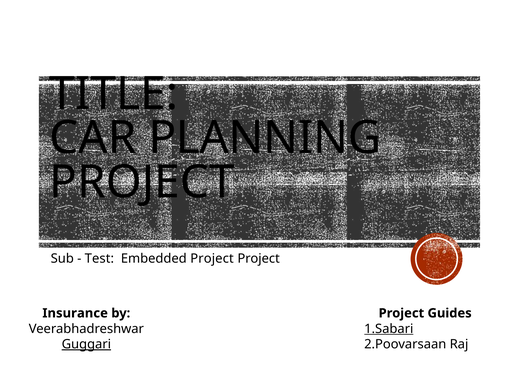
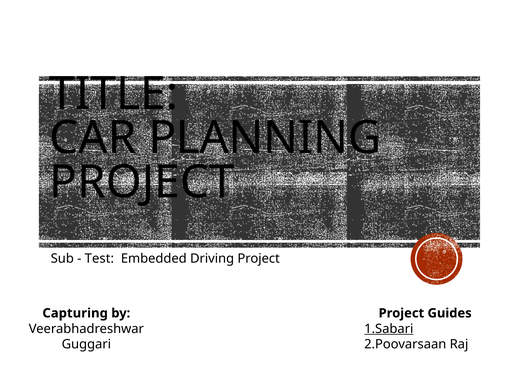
Embedded Project: Project -> Driving
Insurance: Insurance -> Capturing
Guggari underline: present -> none
